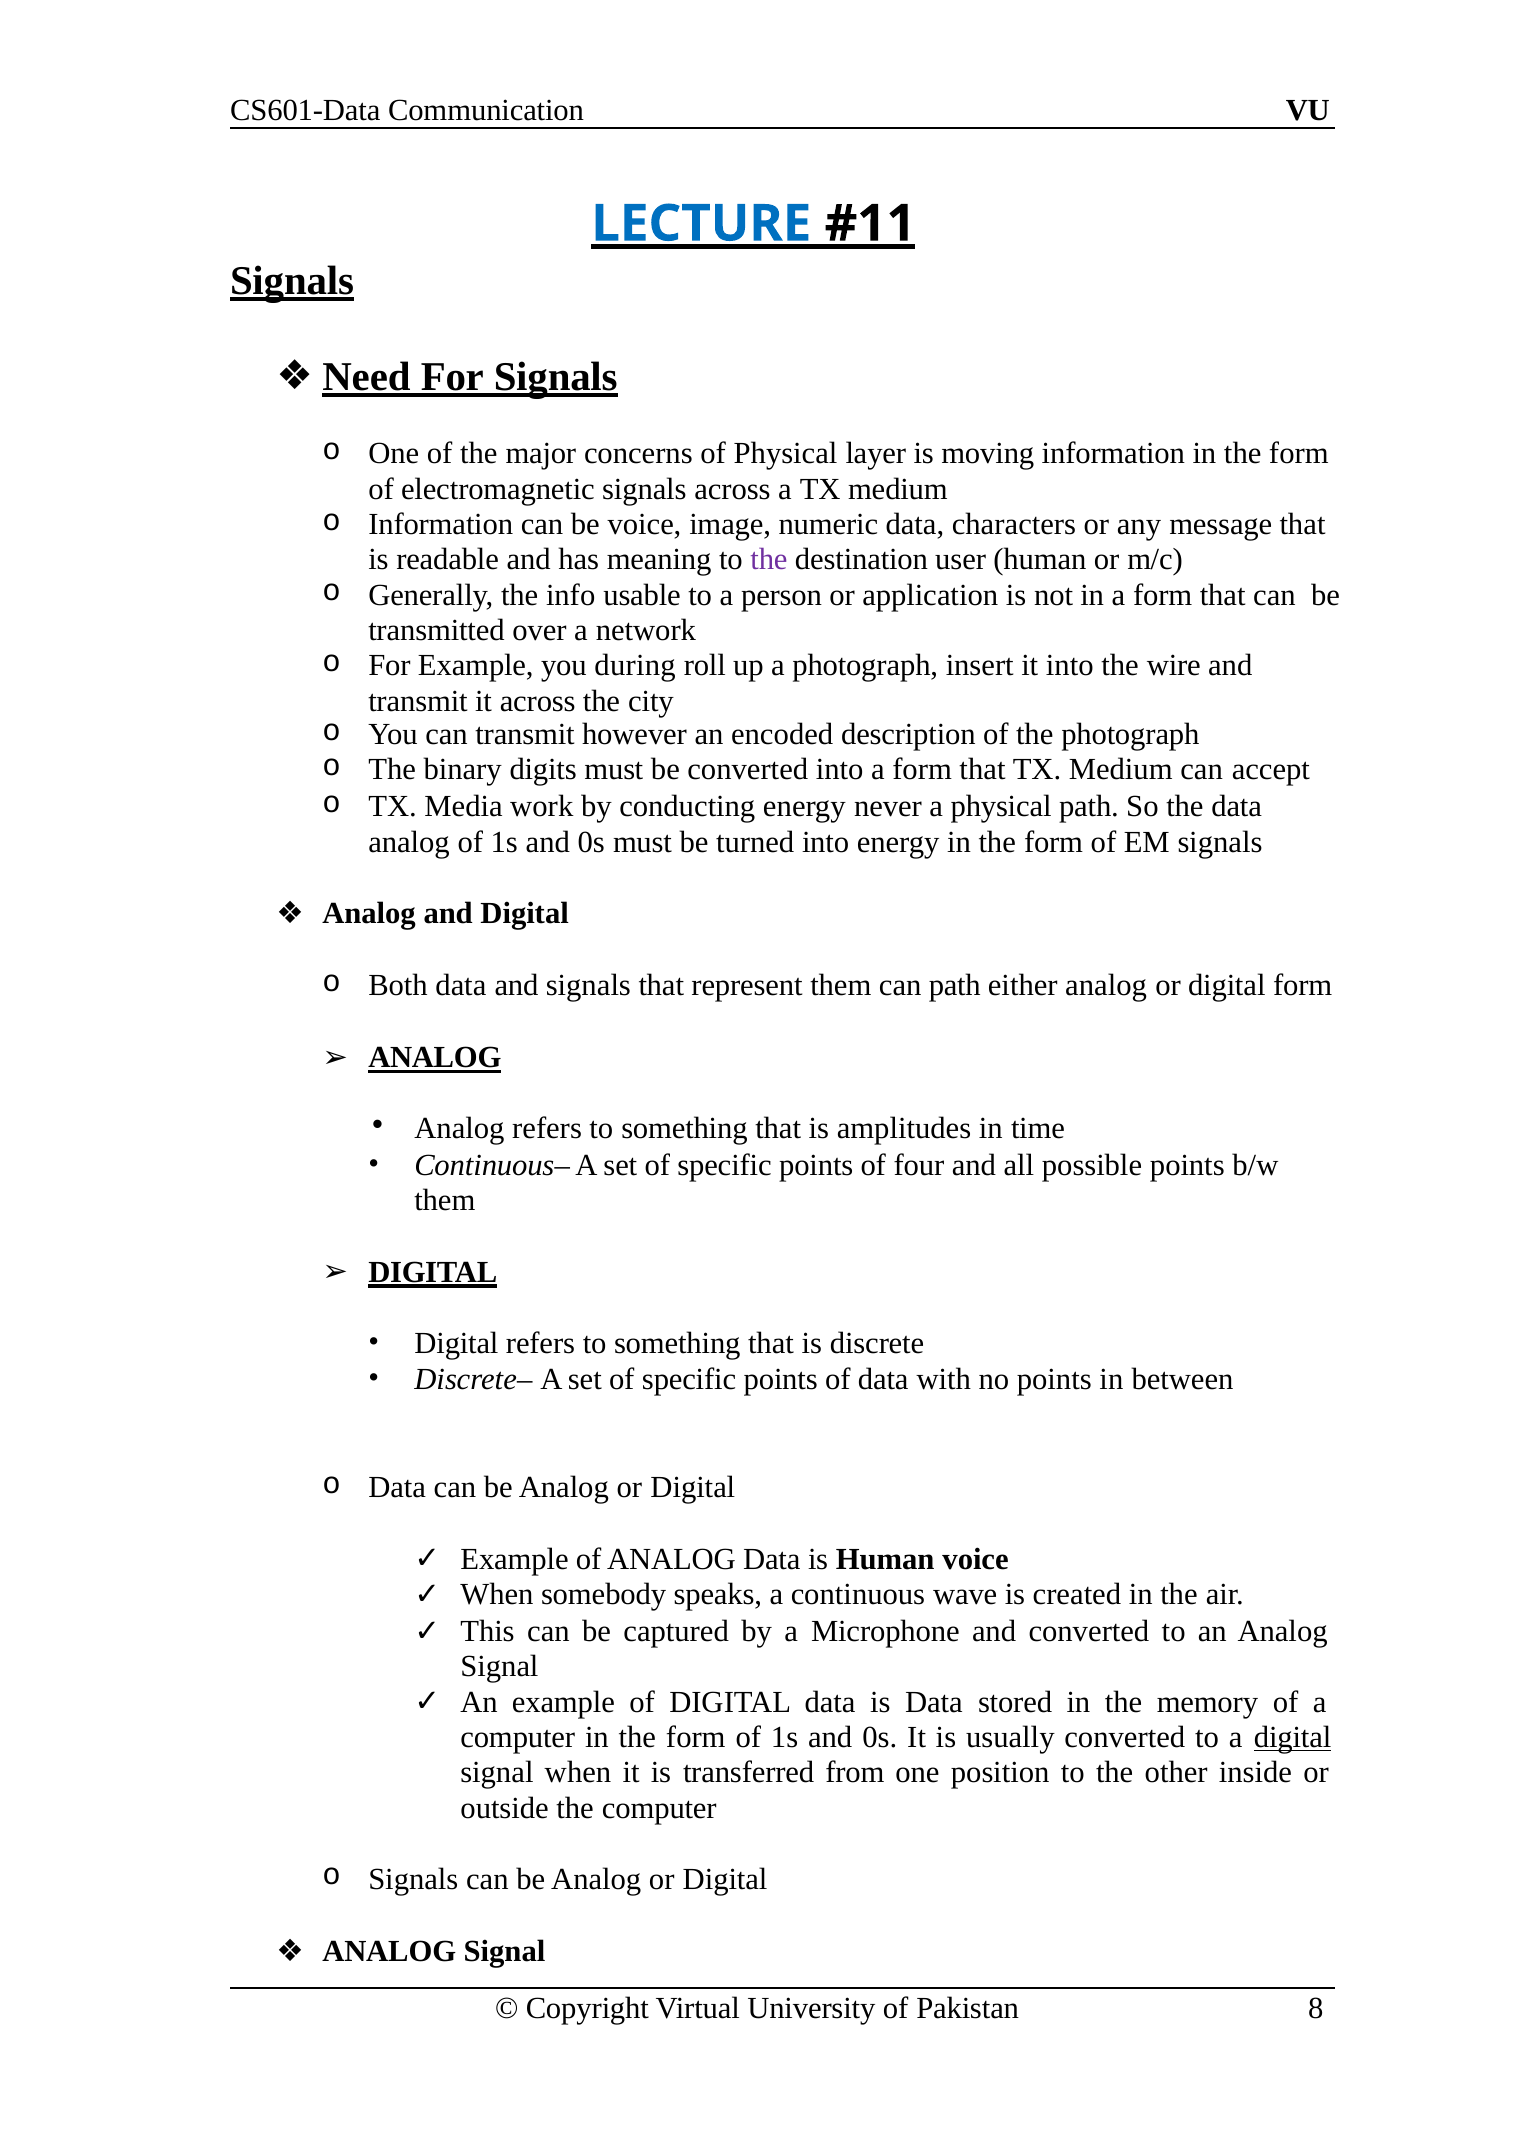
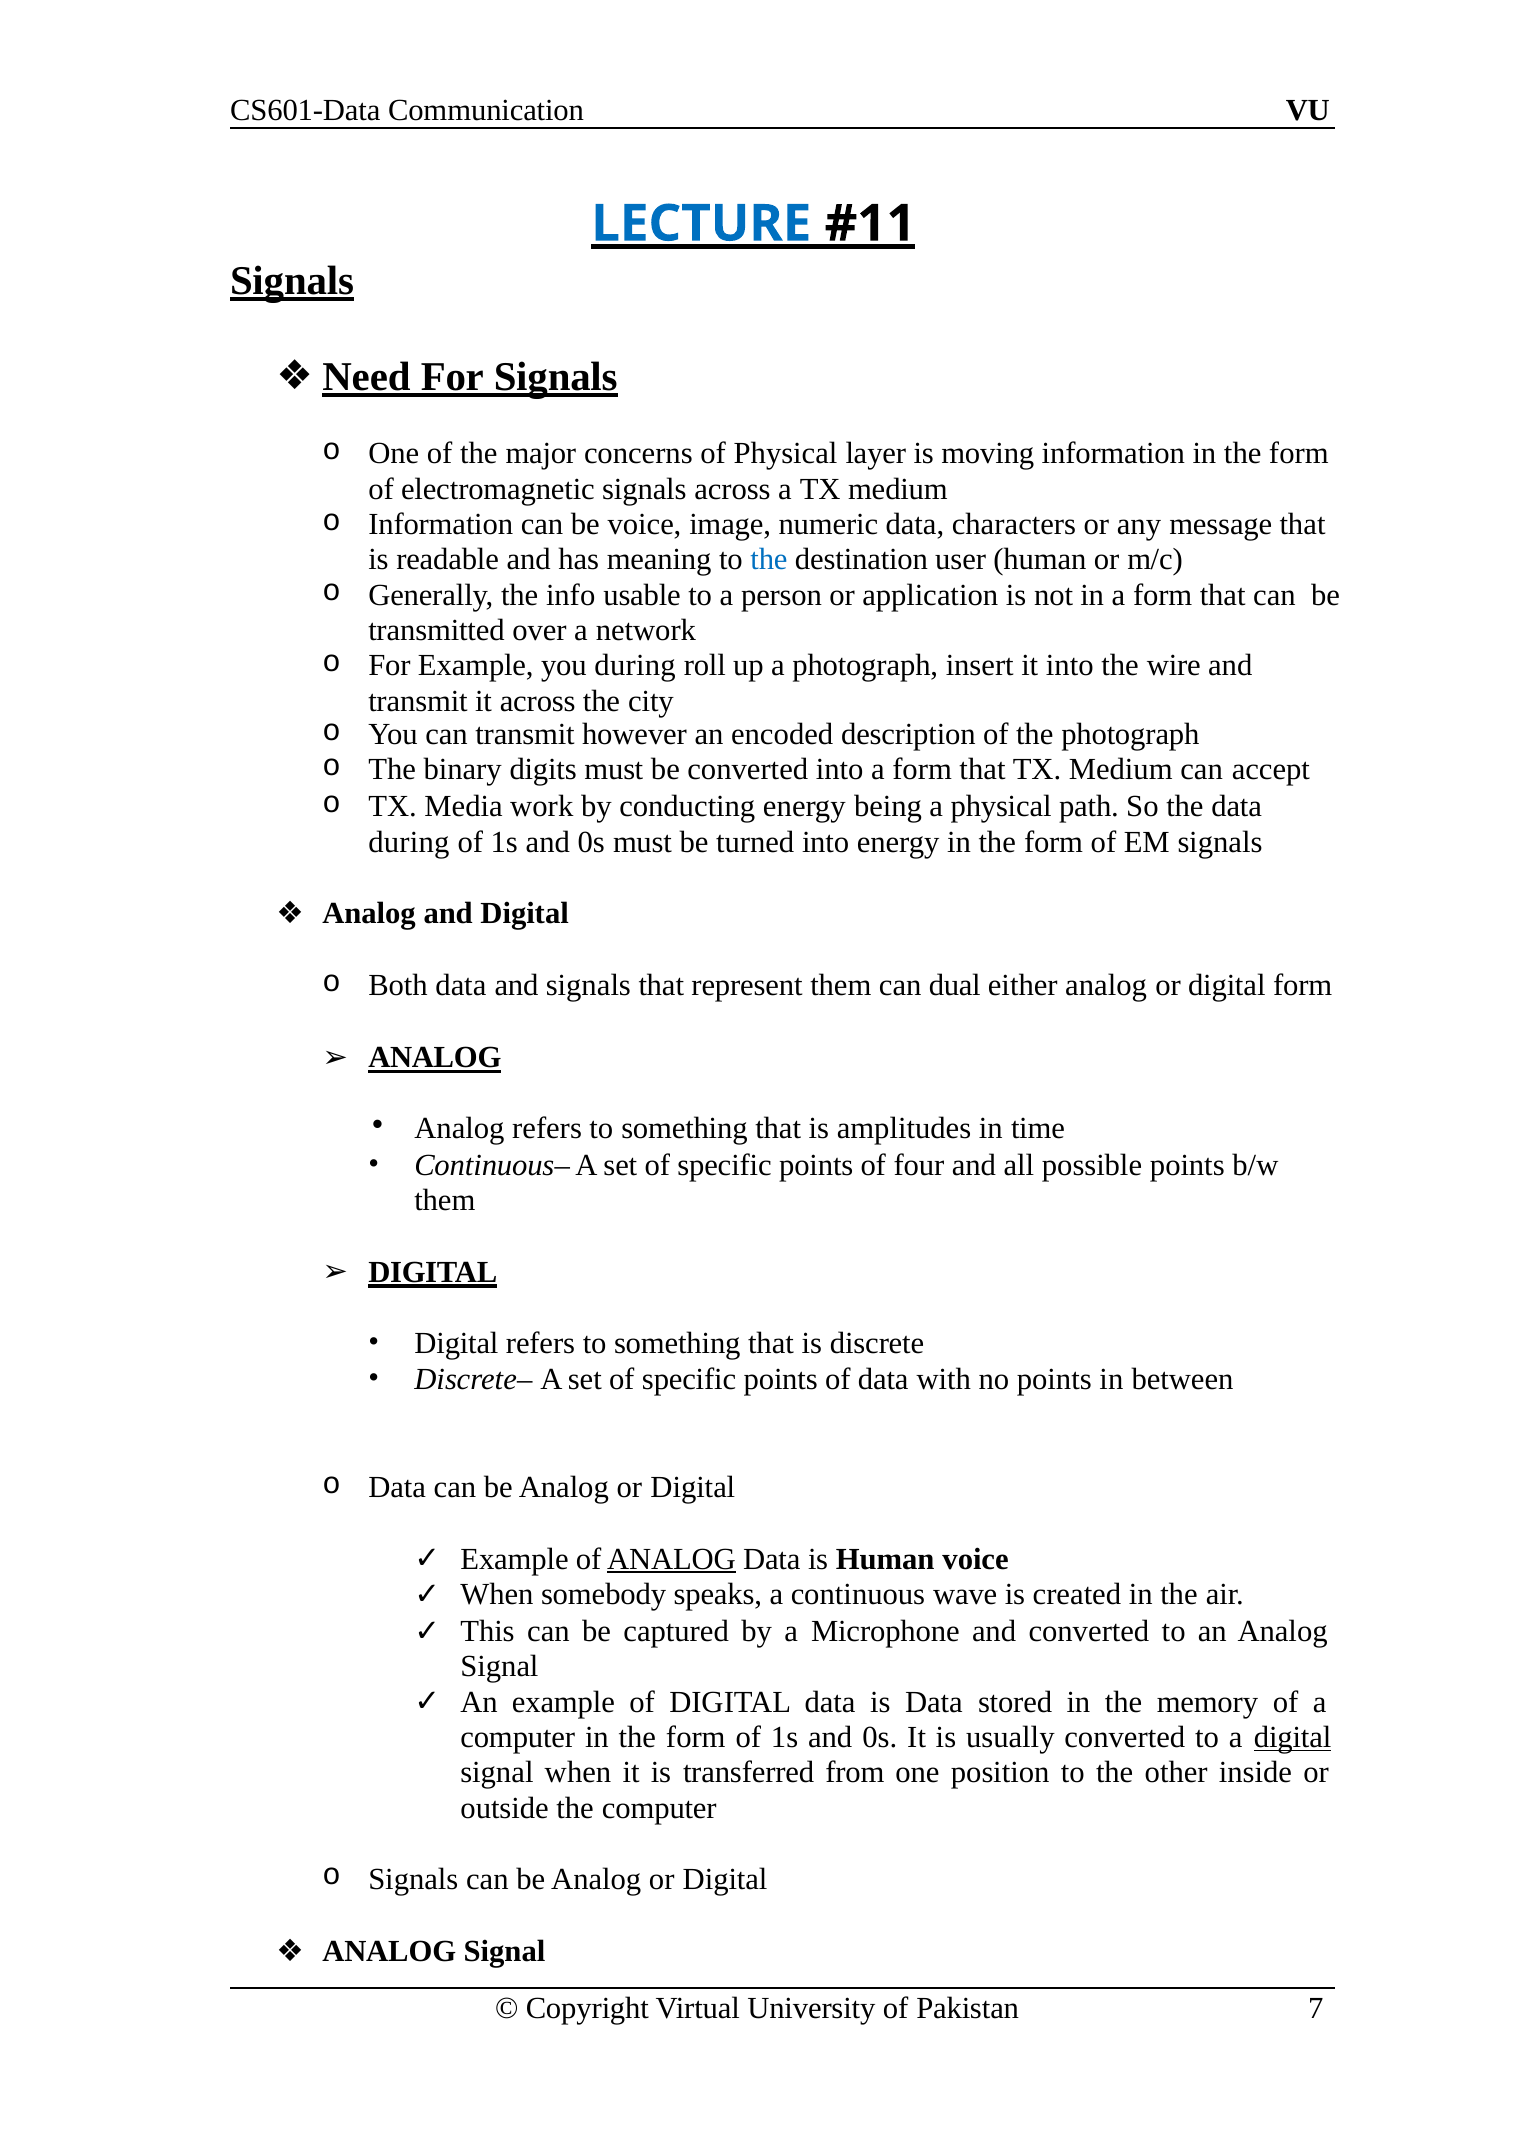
the at (769, 560) colour: purple -> blue
never: never -> being
analog at (409, 842): analog -> during
can path: path -> dual
ANALOG at (671, 1559) underline: none -> present
8: 8 -> 7
